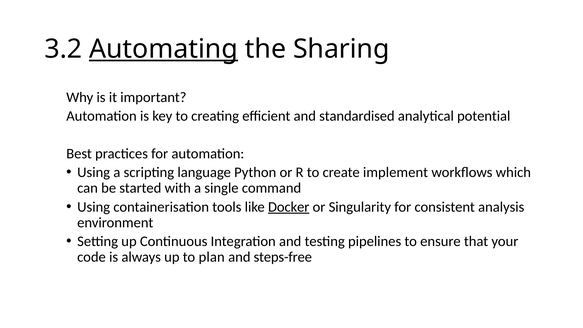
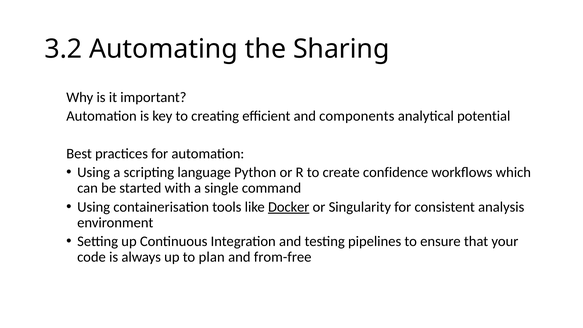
Automating underline: present -> none
standardised: standardised -> components
implement: implement -> confidence
steps-free: steps-free -> from-free
